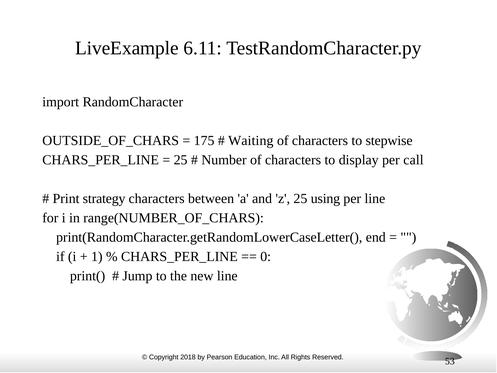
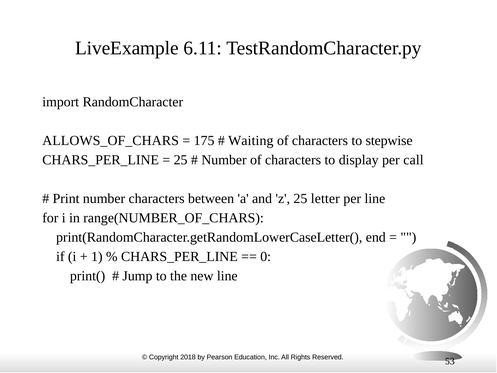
OUTSIDE_OF_CHARS: OUTSIDE_OF_CHARS -> ALLOWS_OF_CHARS
Print strategy: strategy -> number
using: using -> letter
